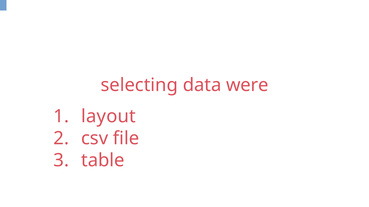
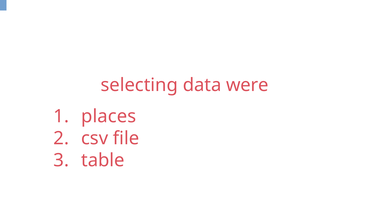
layout: layout -> places
